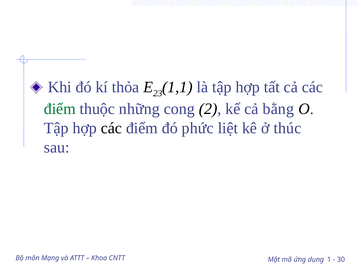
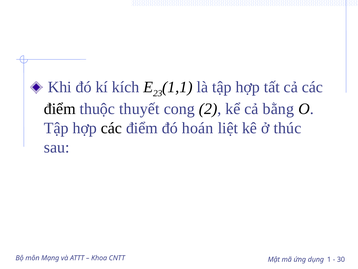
thỏa: thỏa -> kích
điểm at (60, 109) colour: green -> black
những: những -> thuyết
phức: phức -> hoán
